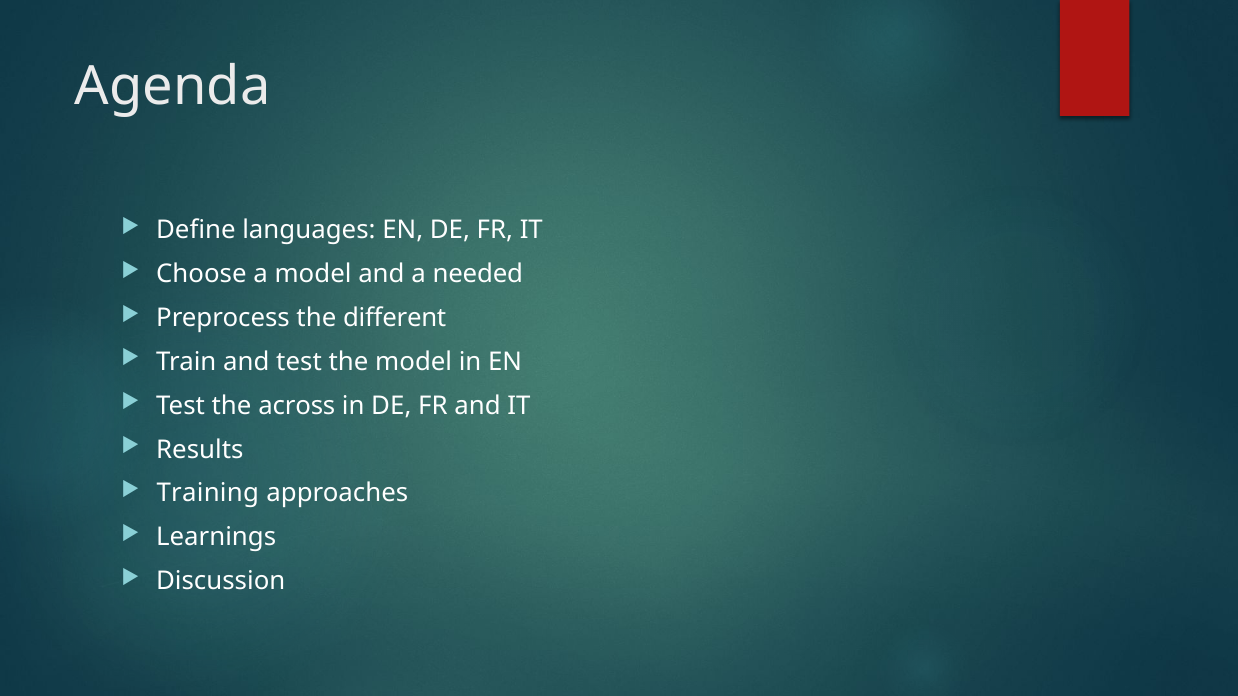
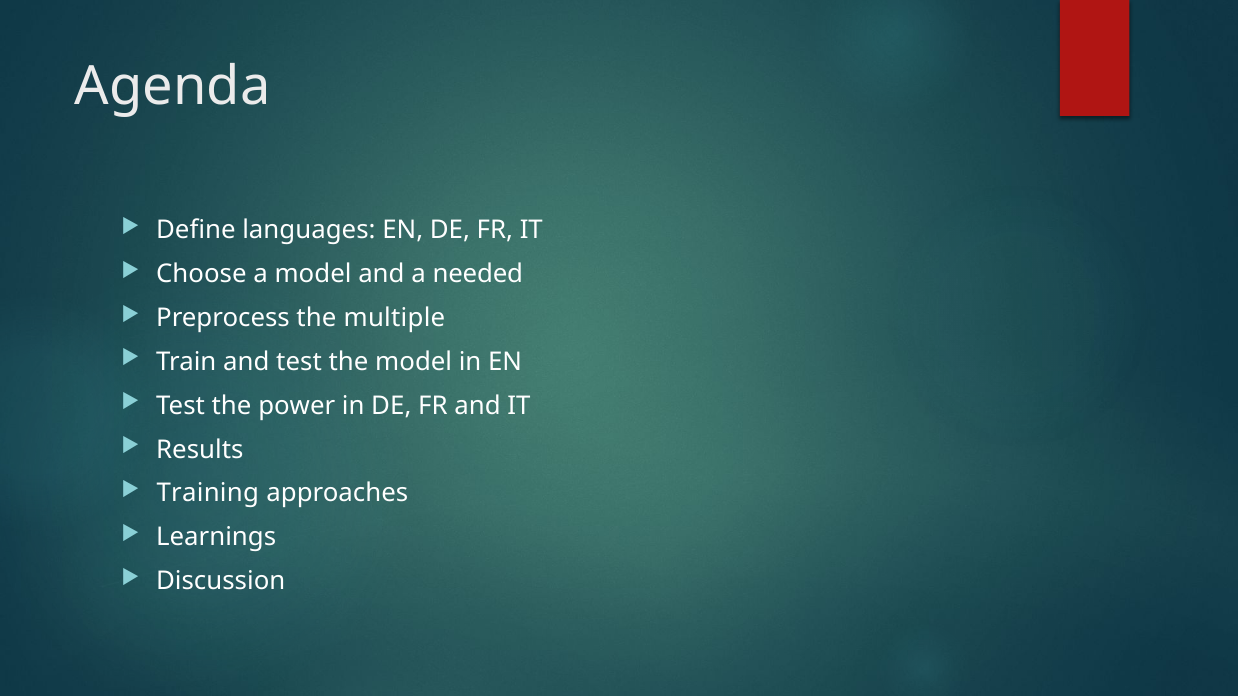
different: different -> multiple
across: across -> power
